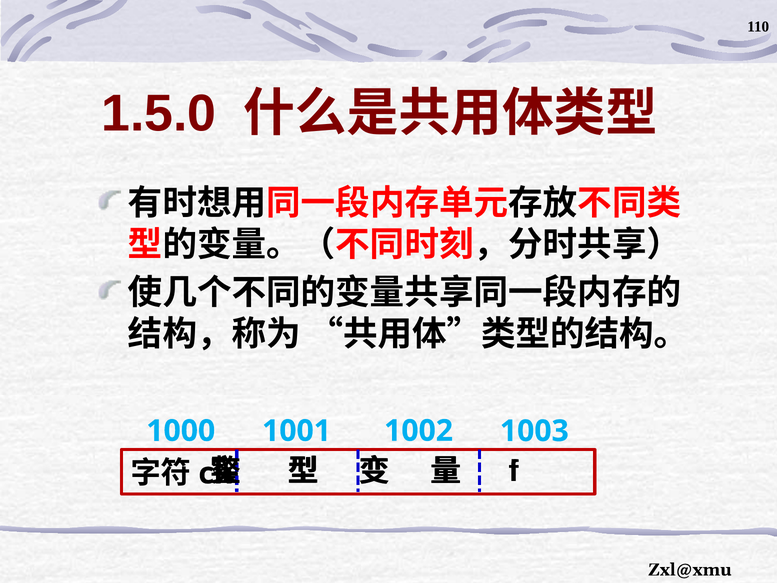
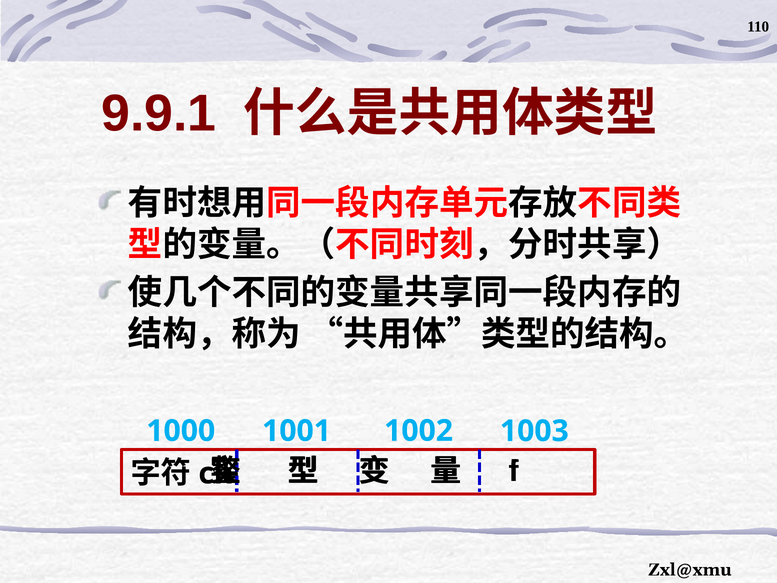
1.5.0: 1.5.0 -> 9.9.1
